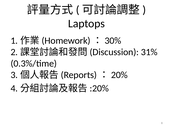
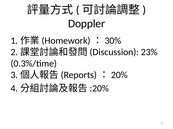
Laptops: Laptops -> Doppler
31%: 31% -> 23%
